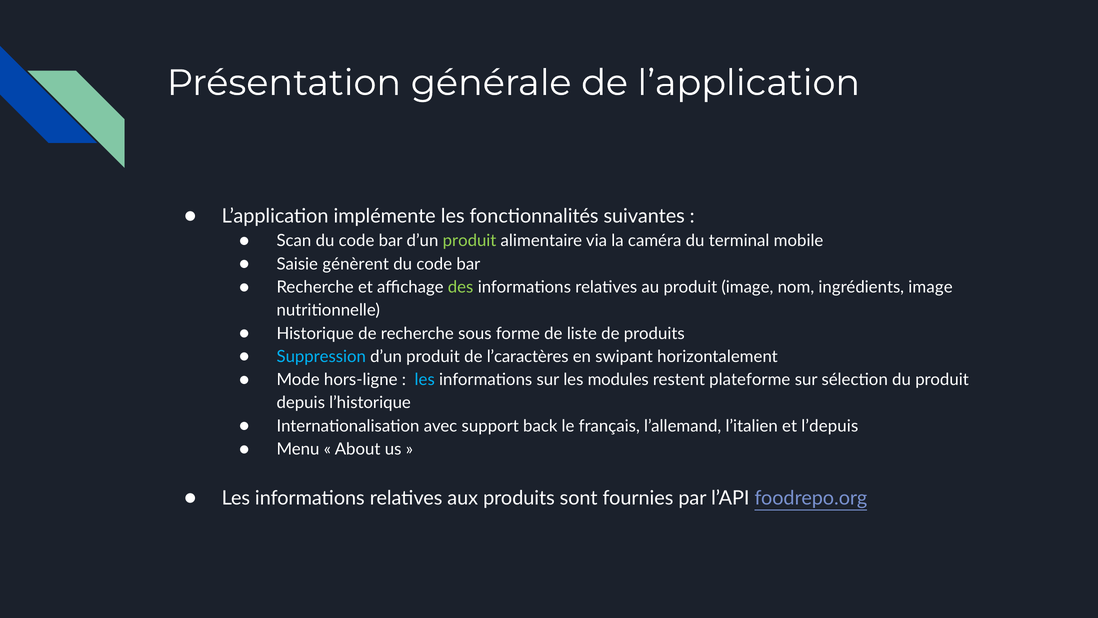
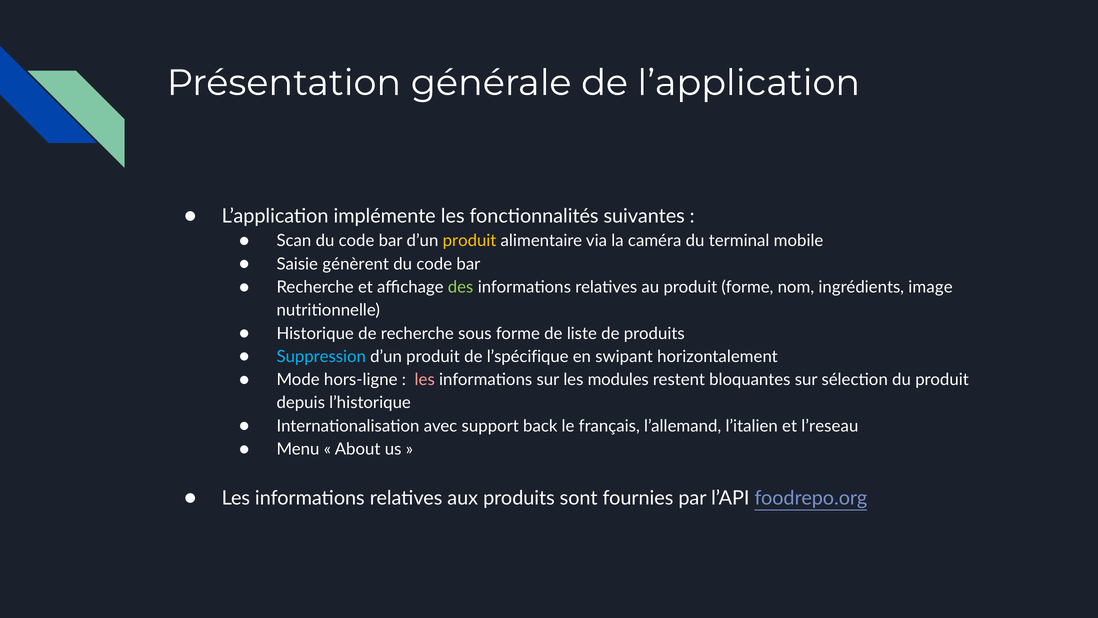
produit at (470, 241) colour: light green -> yellow
produit image: image -> forme
l’caractères: l’caractères -> l’spécifique
les at (425, 380) colour: light blue -> pink
plateforme: plateforme -> bloquantes
l’depuis: l’depuis -> l’reseau
